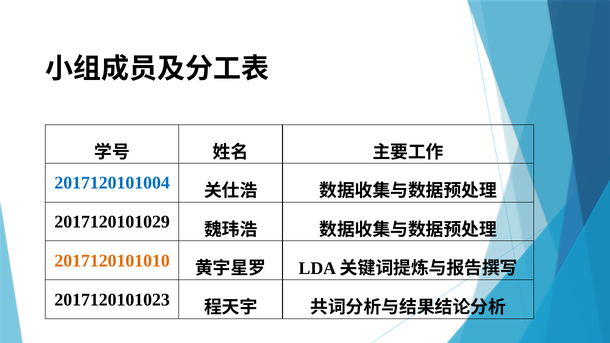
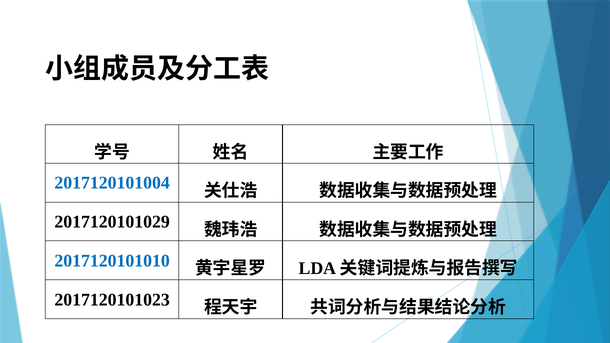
2017120101010 colour: orange -> blue
